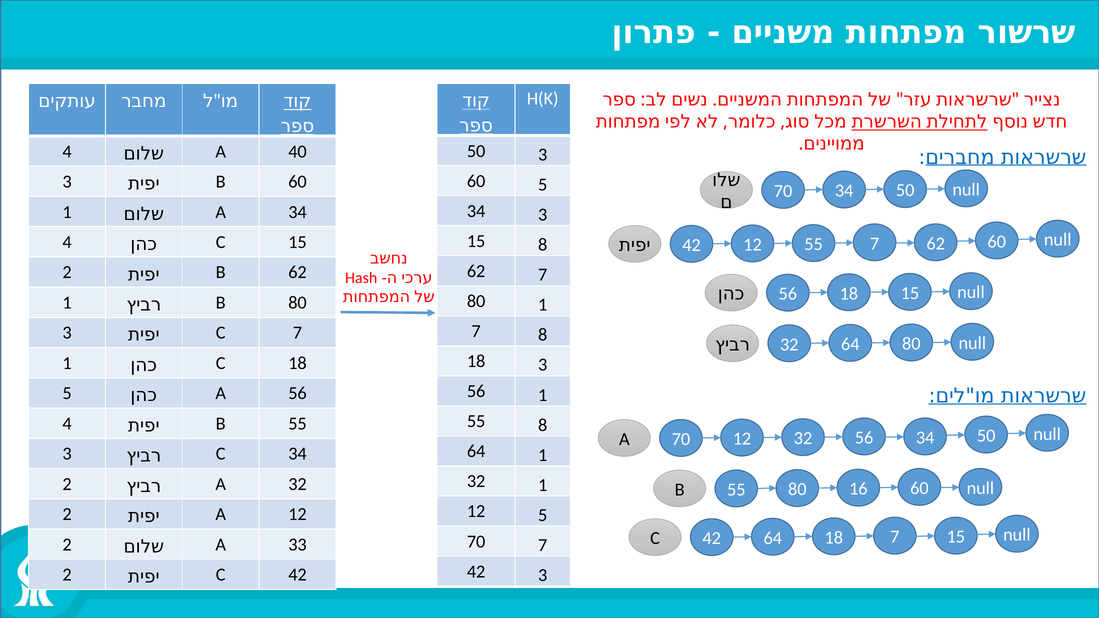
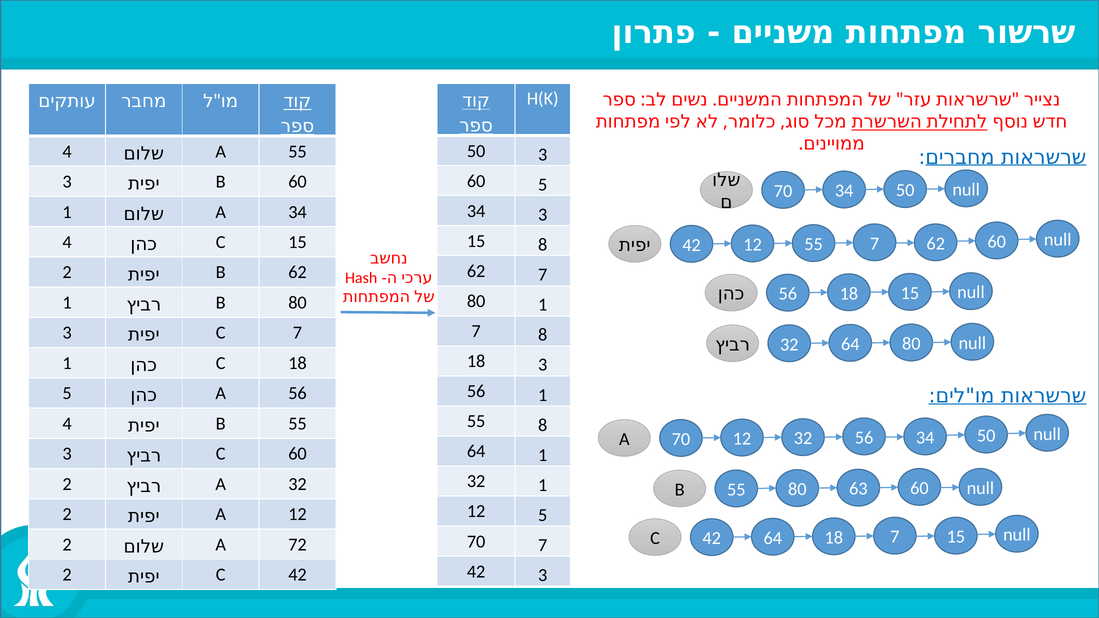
A 40: 40 -> 55
C 34: 34 -> 60
16: 16 -> 63
33: 33 -> 72
